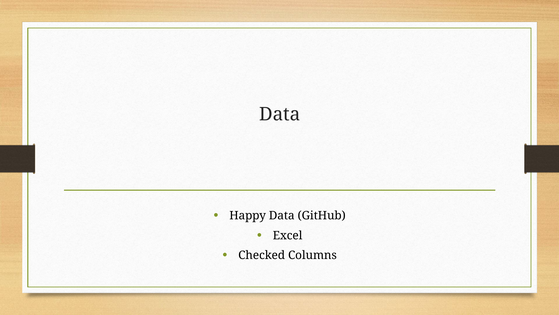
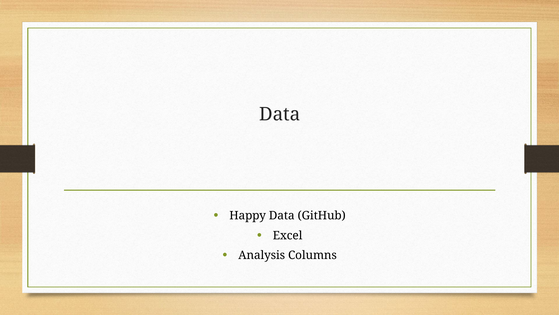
Checked: Checked -> Analysis
